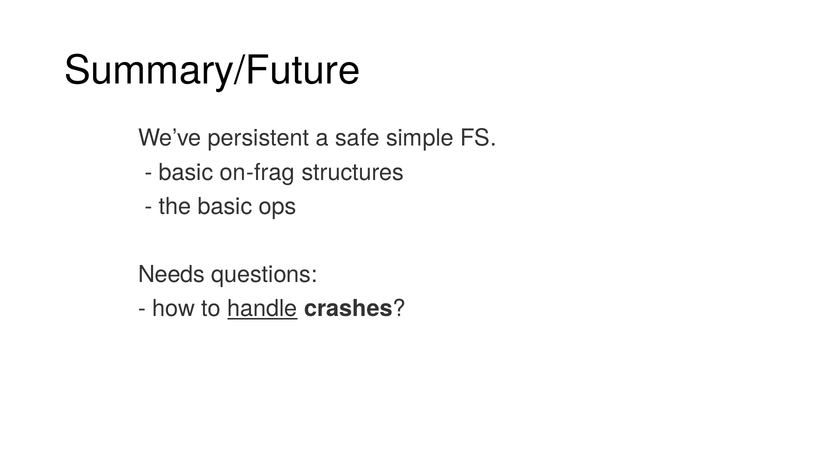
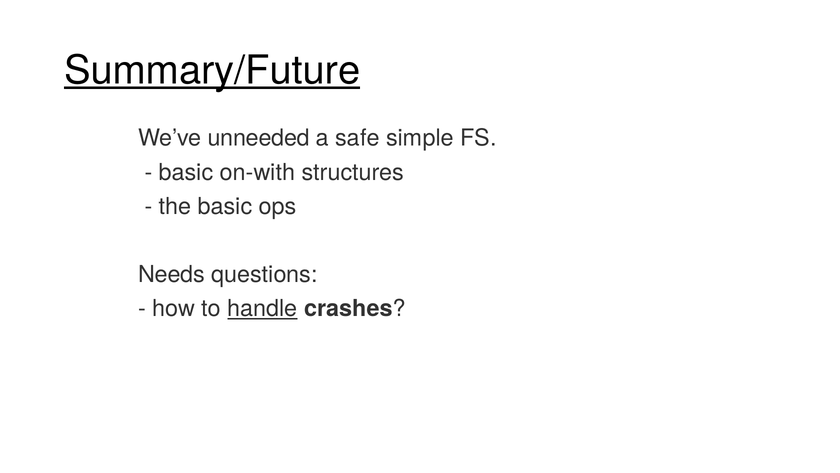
Summary/Future underline: none -> present
persistent: persistent -> unneeded
on-frag: on-frag -> on-with
